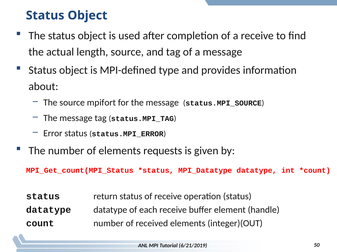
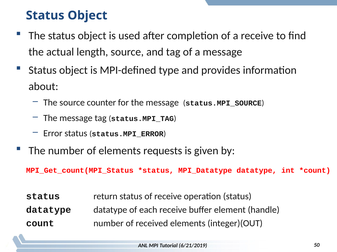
mpifort: mpifort -> counter
